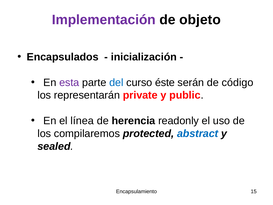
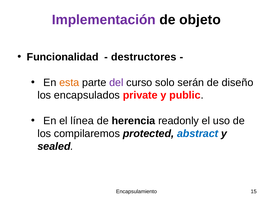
Encapsulados: Encapsulados -> Funcionalidad
inicialización: inicialización -> destructores
esta colour: purple -> orange
del colour: blue -> purple
éste: éste -> solo
código: código -> diseño
representarán: representarán -> encapsulados
